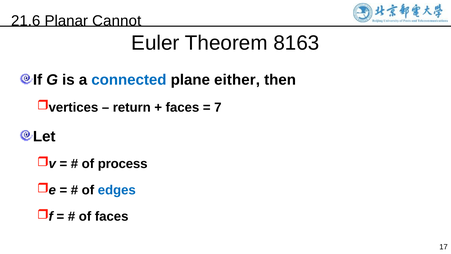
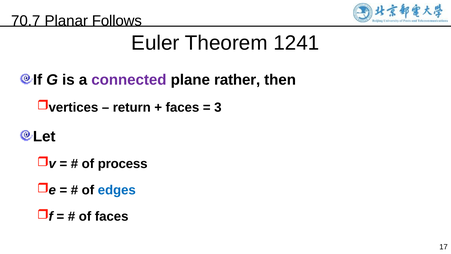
21.6: 21.6 -> 70.7
Cannot: Cannot -> Follows
8163: 8163 -> 1241
connected colour: blue -> purple
either: either -> rather
7: 7 -> 3
